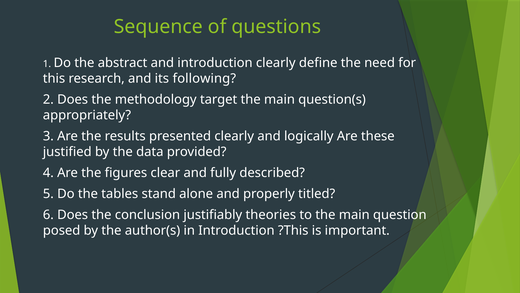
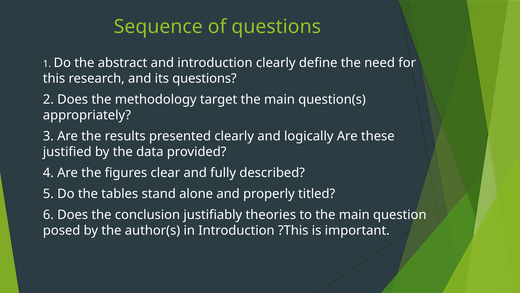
its following: following -> questions
